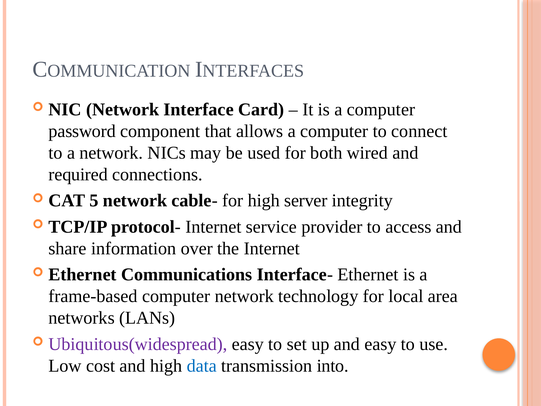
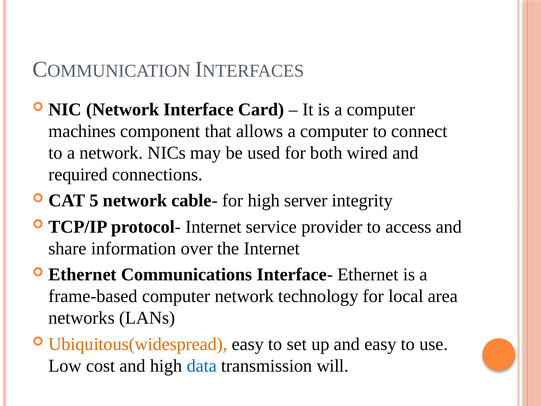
password: password -> machines
Ubiquitous(widespread colour: purple -> orange
into: into -> will
